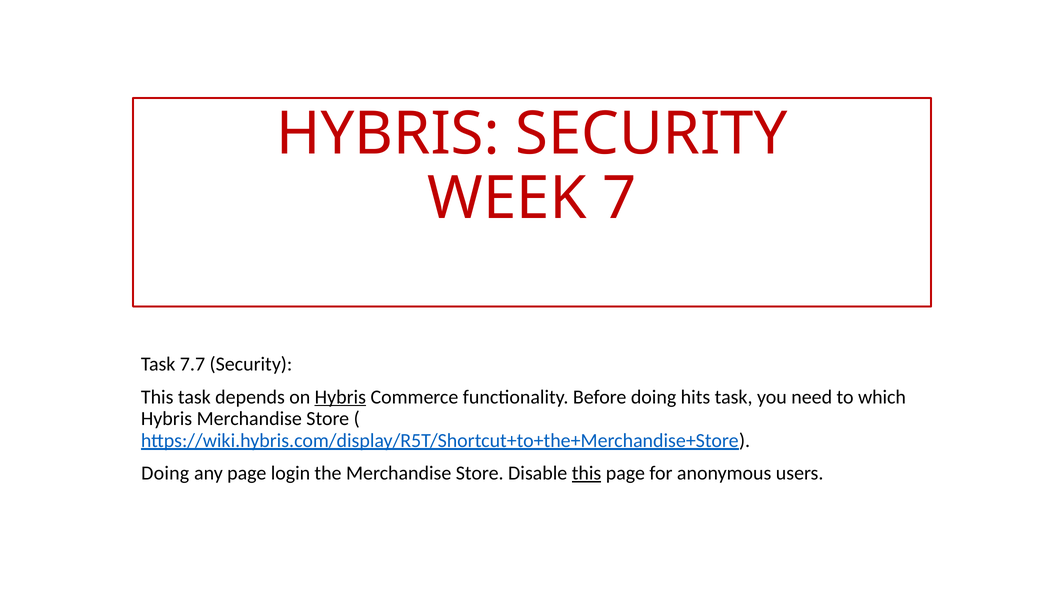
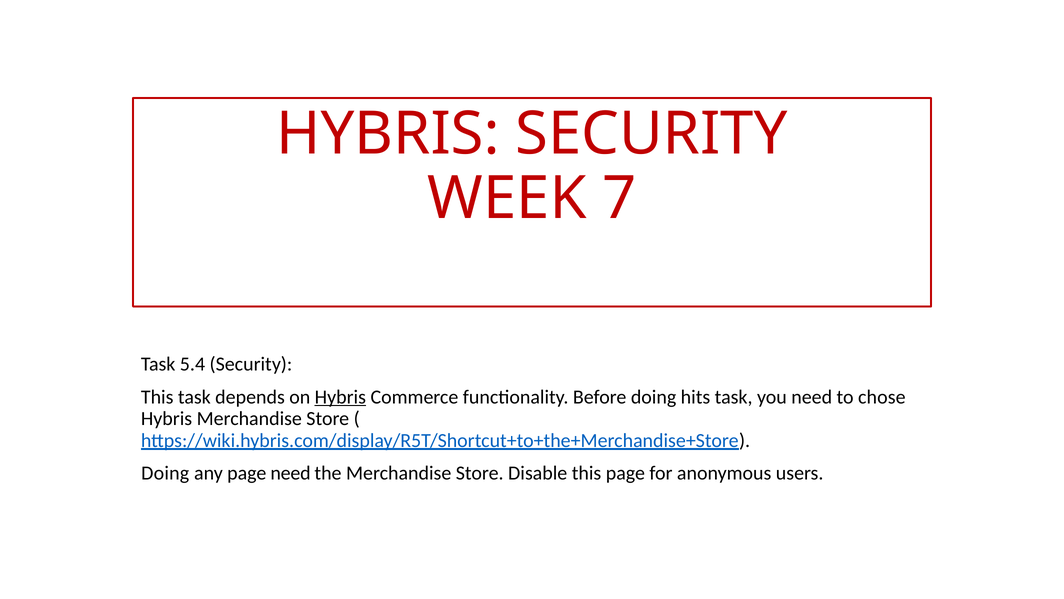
7.7: 7.7 -> 5.4
which: which -> chose
page login: login -> need
this at (587, 473) underline: present -> none
